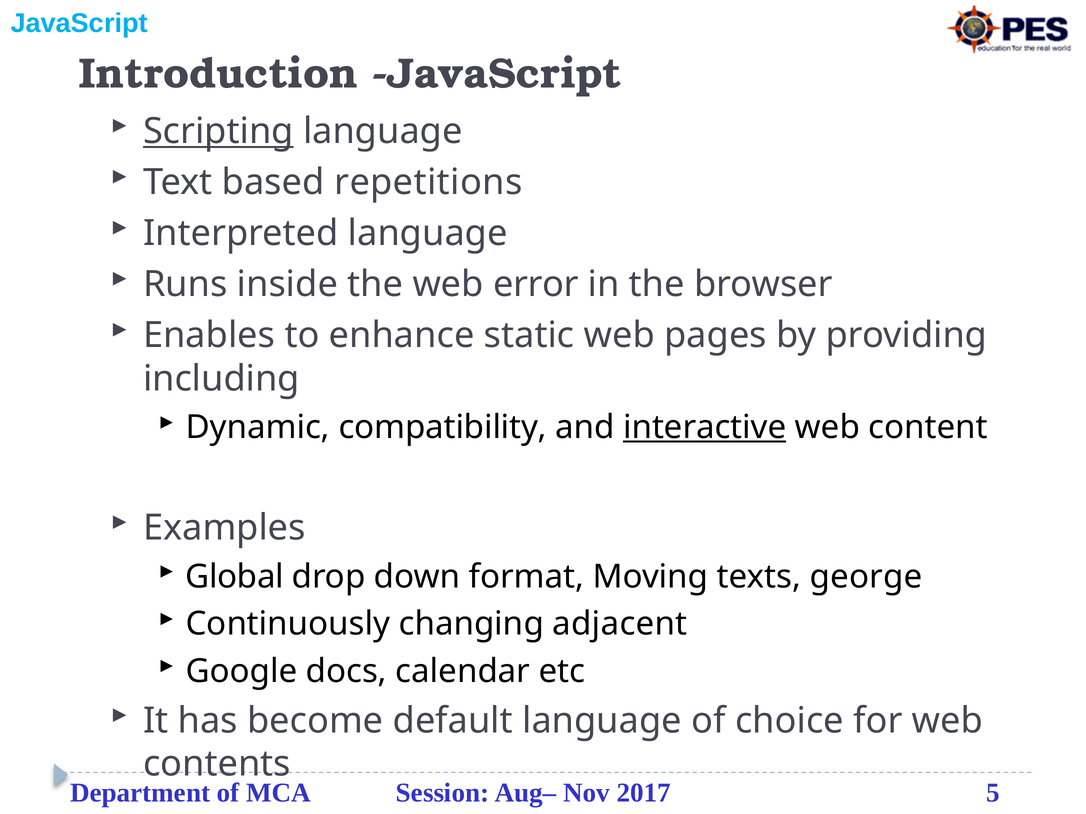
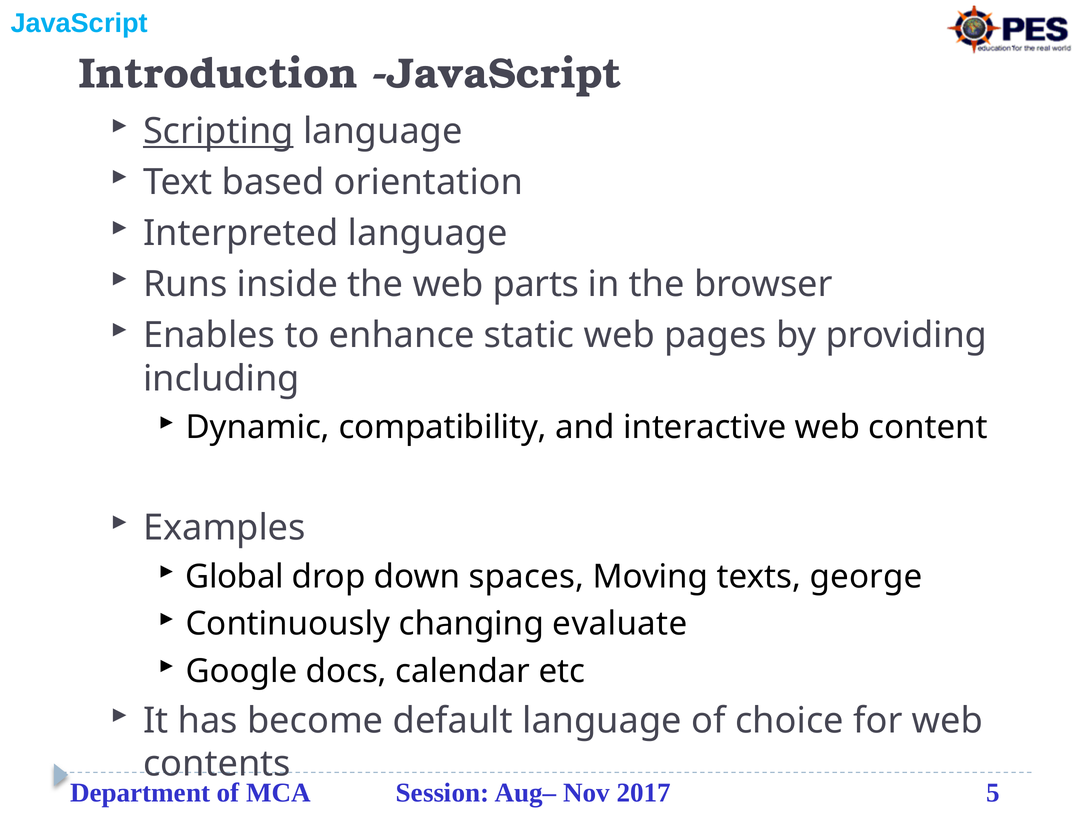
repetitions: repetitions -> orientation
error: error -> parts
interactive underline: present -> none
format: format -> spaces
adjacent: adjacent -> evaluate
